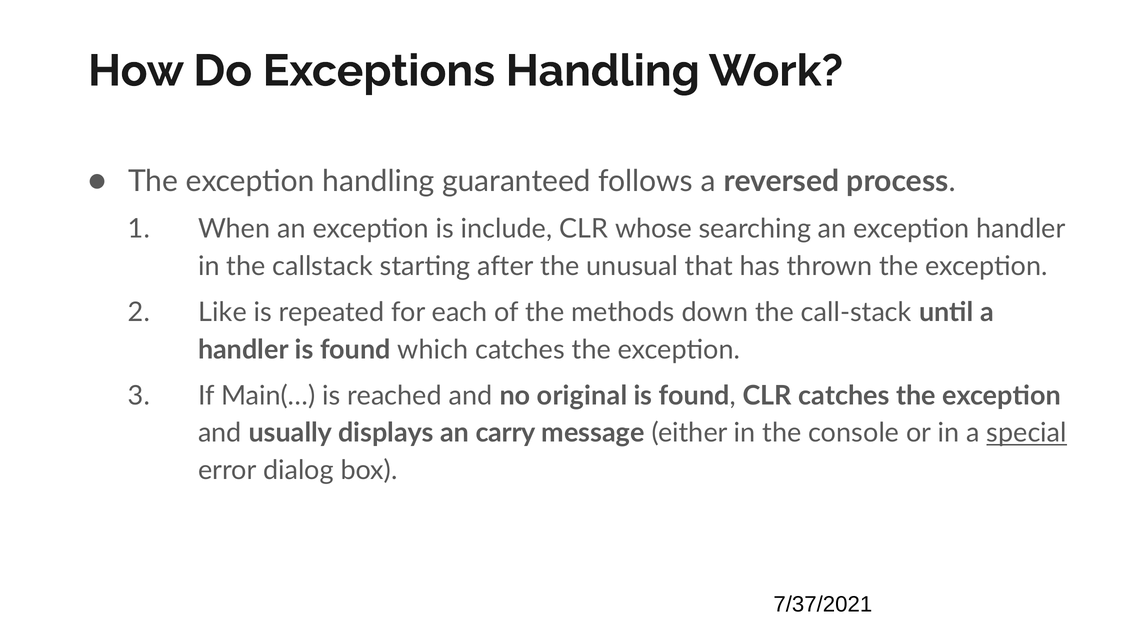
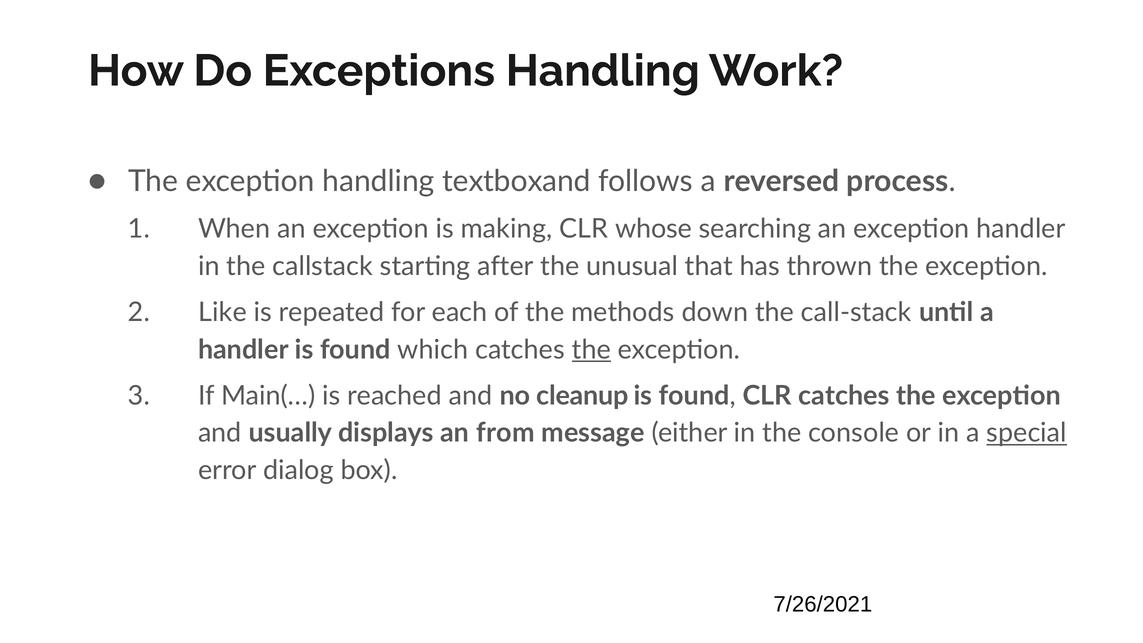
guaranteed: guaranteed -> textboxand
include: include -> making
the at (591, 350) underline: none -> present
original: original -> cleanup
carry: carry -> from
7/37/2021: 7/37/2021 -> 7/26/2021
